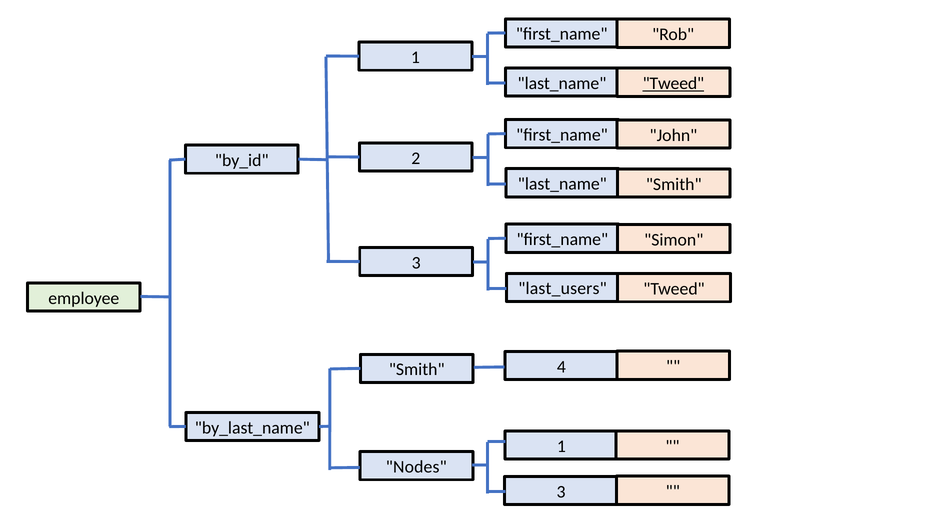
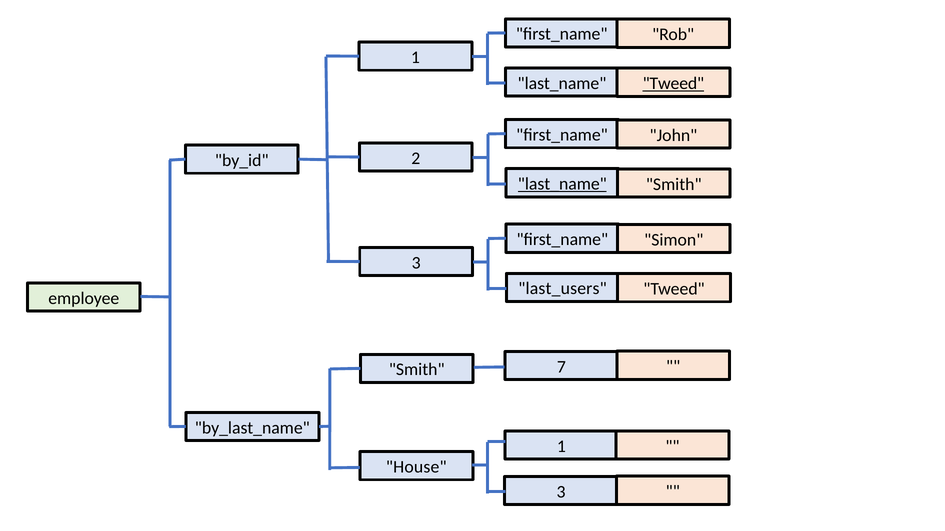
last_name at (562, 184) underline: none -> present
4: 4 -> 7
Nodes: Nodes -> House
